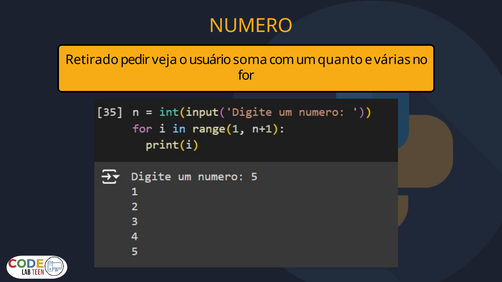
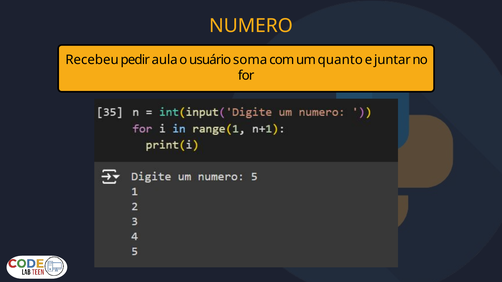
Retirado: Retirado -> Recebeu
veja: veja -> aula
várias: várias -> juntar
